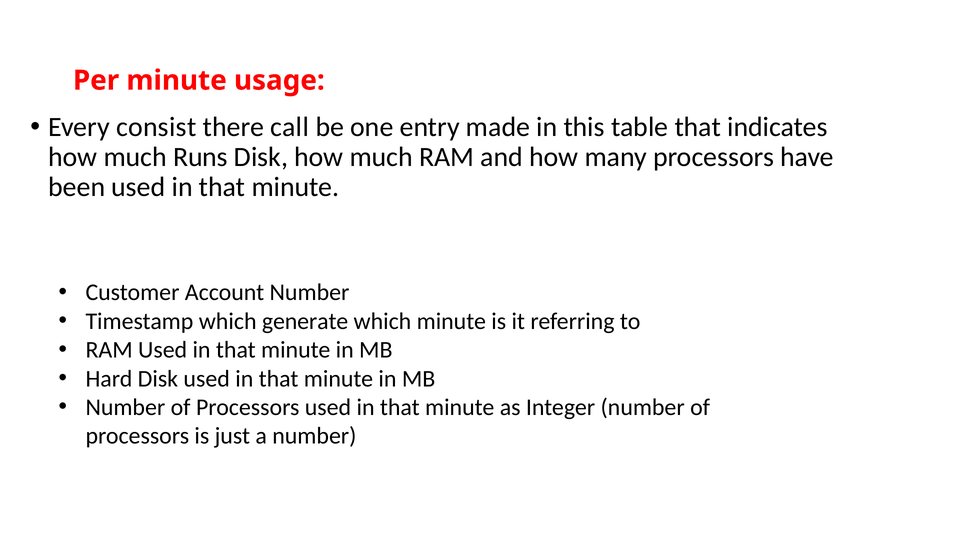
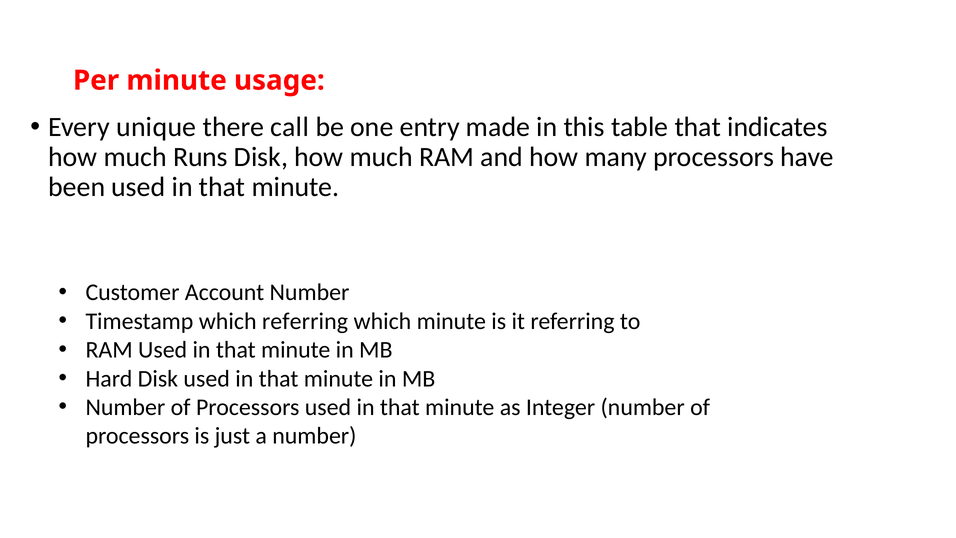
consist: consist -> unique
which generate: generate -> referring
